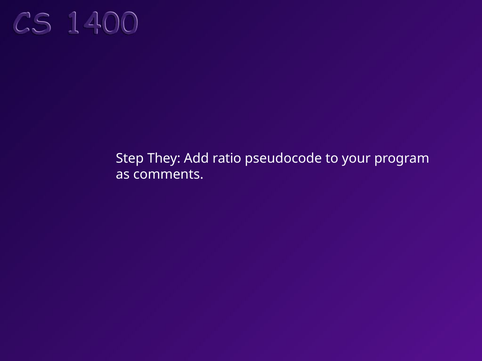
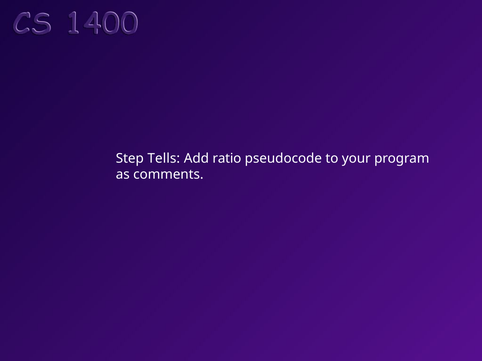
They: They -> Tells
